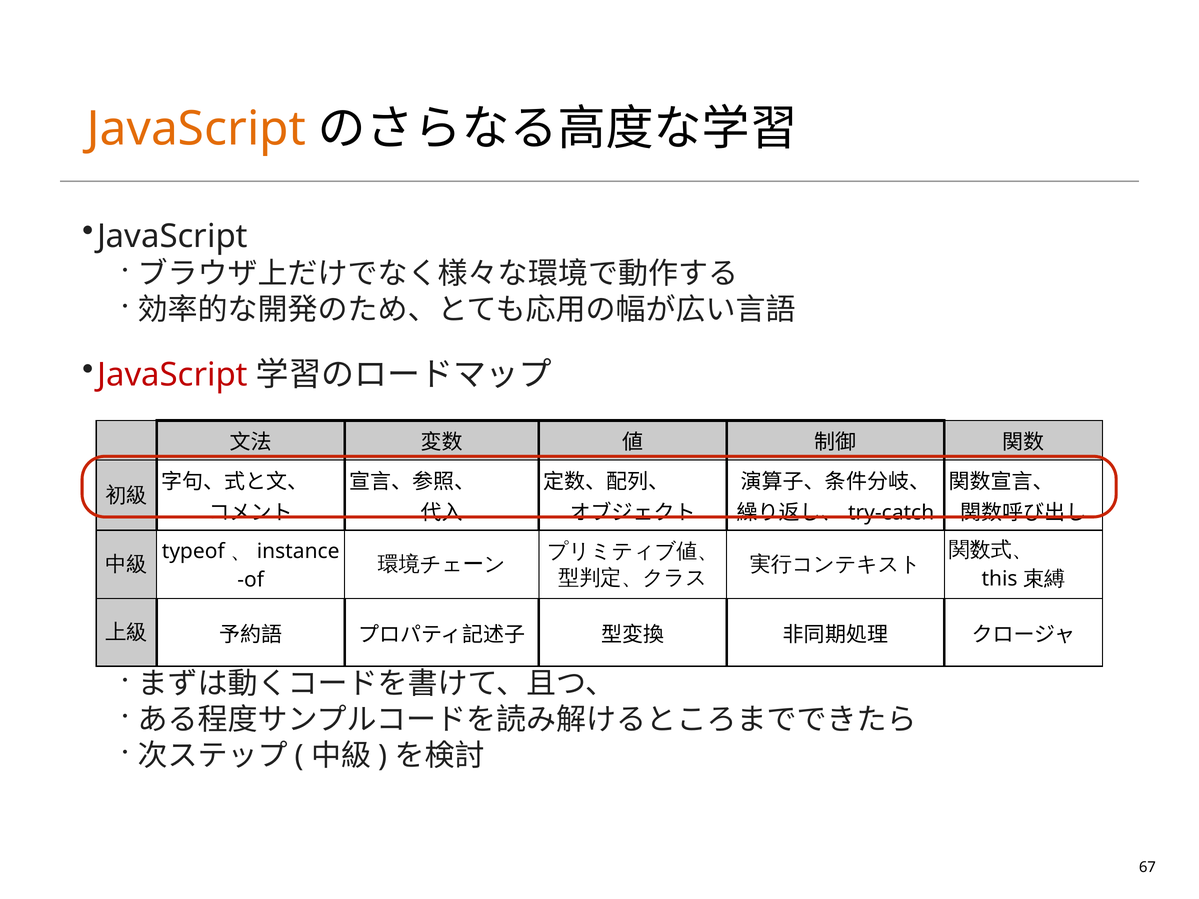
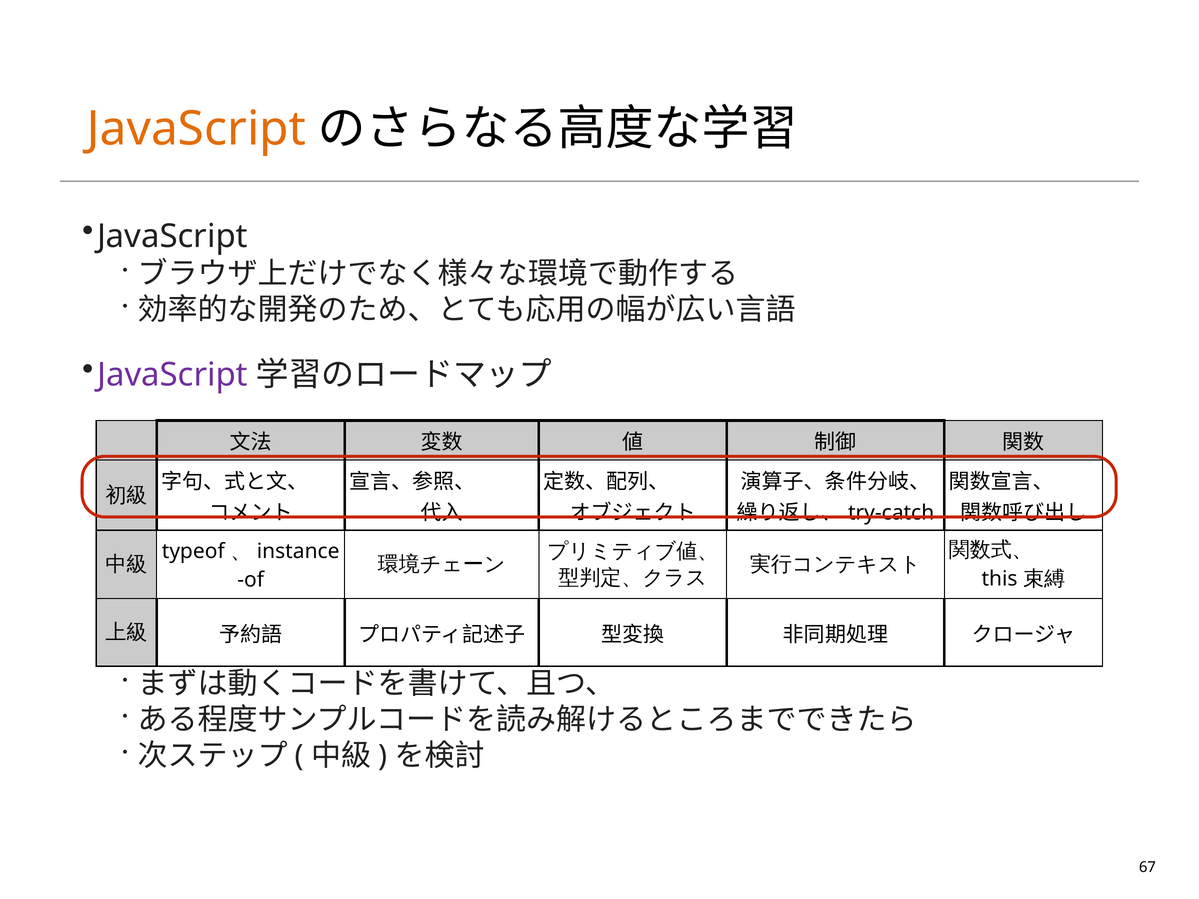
JavaScript at (172, 375) colour: red -> purple
